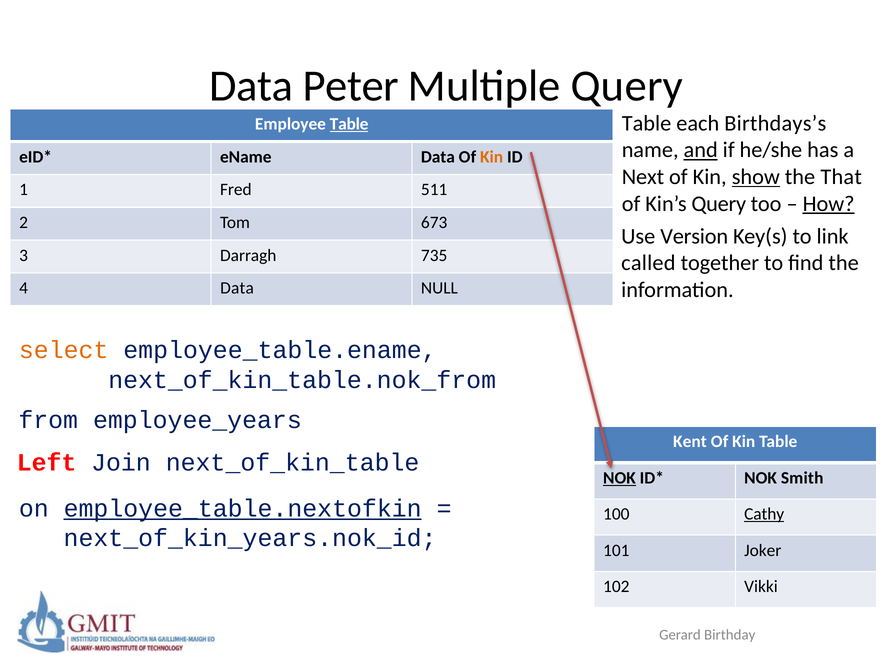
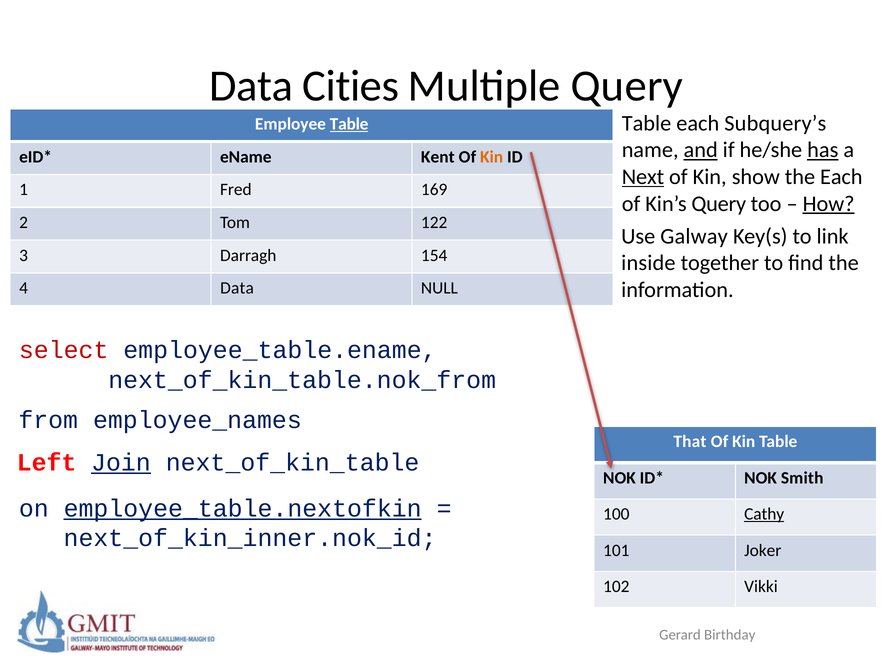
Peter: Peter -> Cities
Birthdays’s: Birthdays’s -> Subquery’s
has underline: none -> present
eName Data: Data -> Kent
Next underline: none -> present
show underline: present -> none
the That: That -> Each
511: 511 -> 169
673: 673 -> 122
Version: Version -> Galway
735: 735 -> 154
called: called -> inside
select colour: orange -> red
employee_years: employee_years -> employee_names
Kent: Kent -> That
Join underline: none -> present
NOK at (619, 478) underline: present -> none
next_of_kin_years.nok_id: next_of_kin_years.nok_id -> next_of_kin_inner.nok_id
